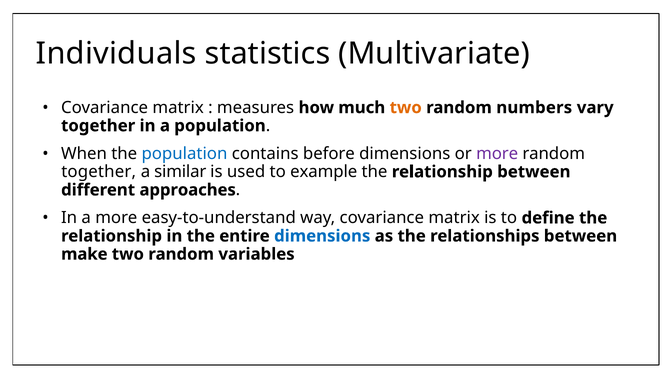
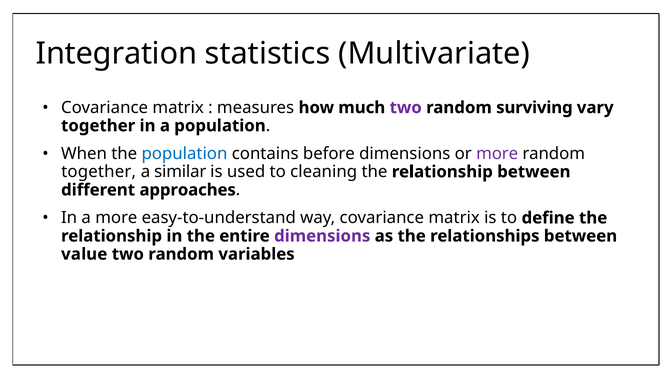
Individuals: Individuals -> Integration
two at (406, 108) colour: orange -> purple
numbers: numbers -> surviving
example: example -> cleaning
dimensions at (322, 236) colour: blue -> purple
make: make -> value
